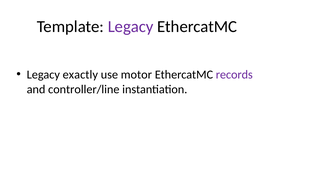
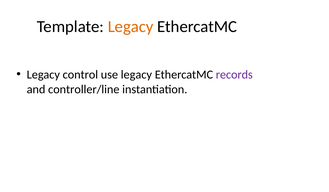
Legacy at (131, 27) colour: purple -> orange
exactly: exactly -> control
use motor: motor -> legacy
